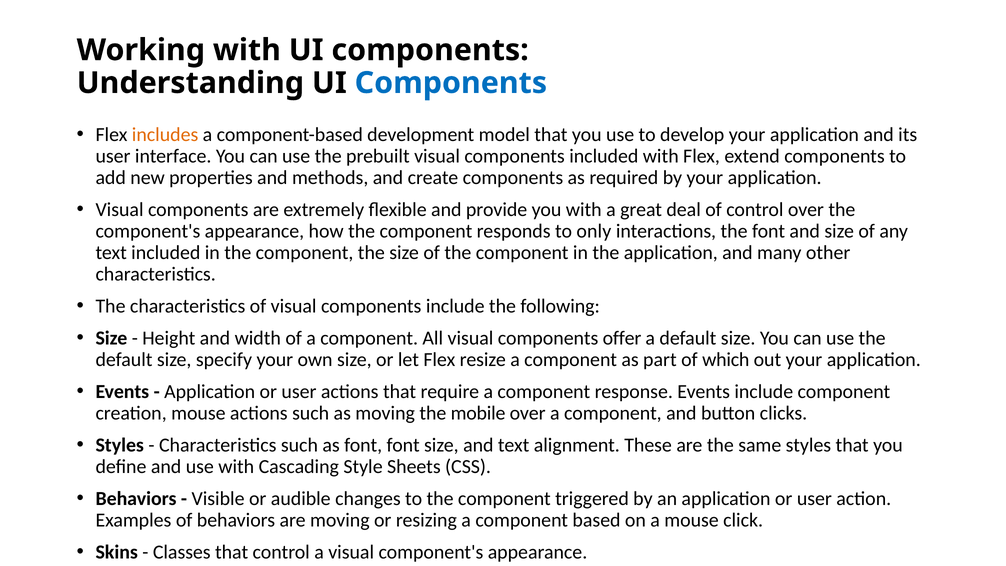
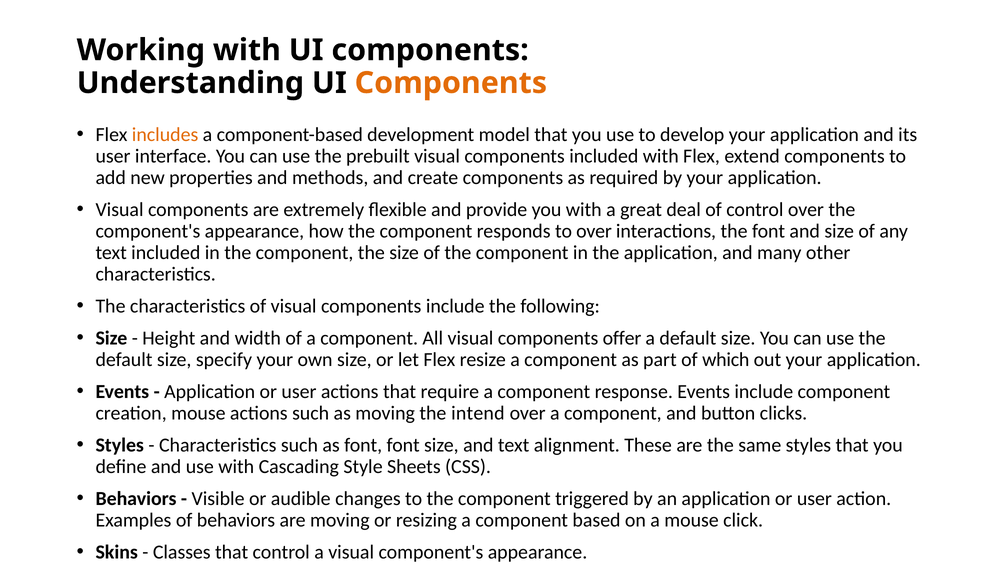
Components at (451, 83) colour: blue -> orange
to only: only -> over
mobile: mobile -> intend
